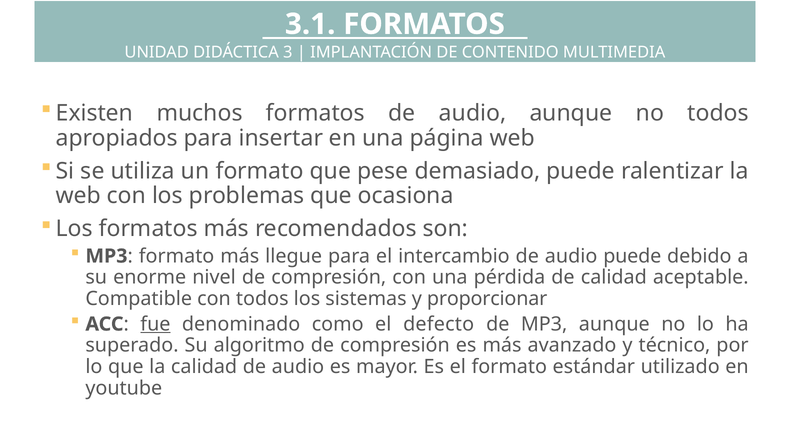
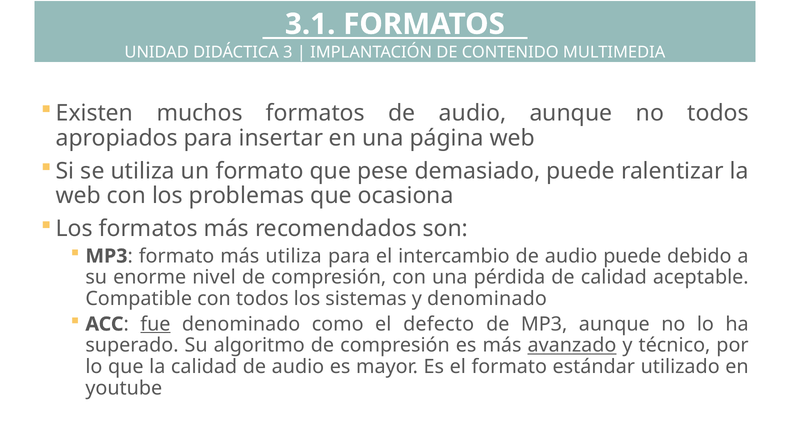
más llegue: llegue -> utiliza
y proporcionar: proporcionar -> denominado
avanzado underline: none -> present
